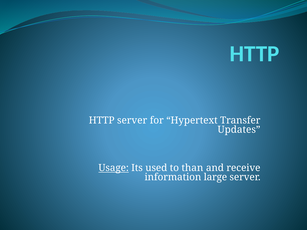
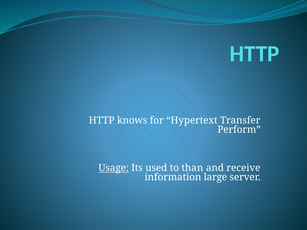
HTTP server: server -> knows
Updates: Updates -> Perform
